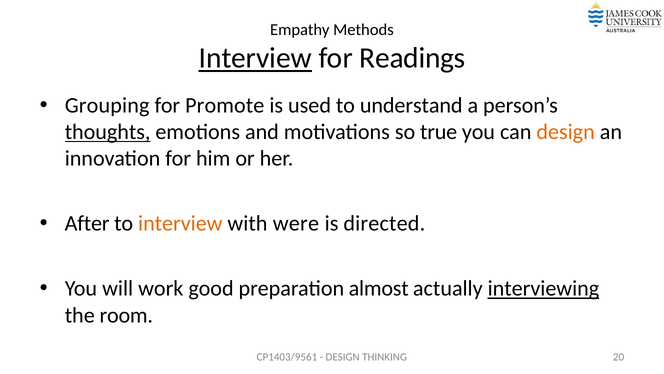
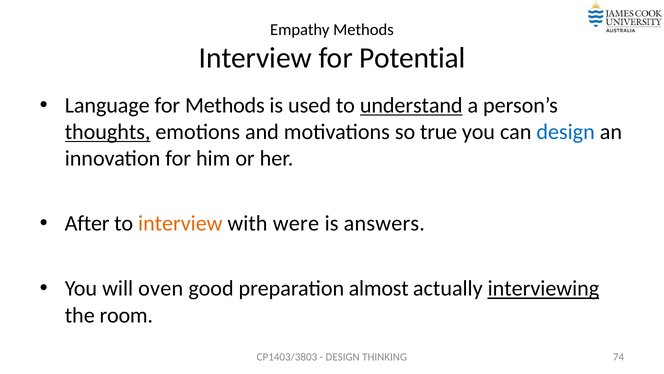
Interview at (255, 58) underline: present -> none
Readings: Readings -> Potential
Grouping: Grouping -> Language
for Promote: Promote -> Methods
understand underline: none -> present
design at (566, 132) colour: orange -> blue
directed: directed -> answers
work: work -> oven
CP1403/9561: CP1403/9561 -> CP1403/3803
20: 20 -> 74
